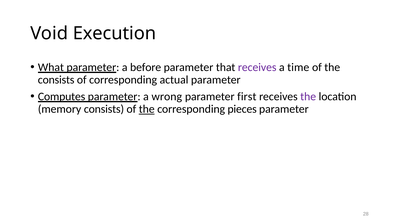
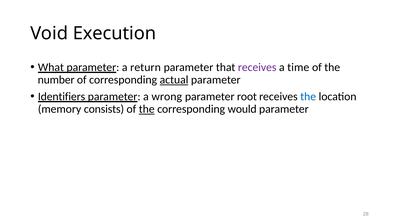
before: before -> return
consists at (56, 80): consists -> number
actual underline: none -> present
Computes: Computes -> Identifiers
first: first -> root
the at (308, 97) colour: purple -> blue
pieces: pieces -> would
